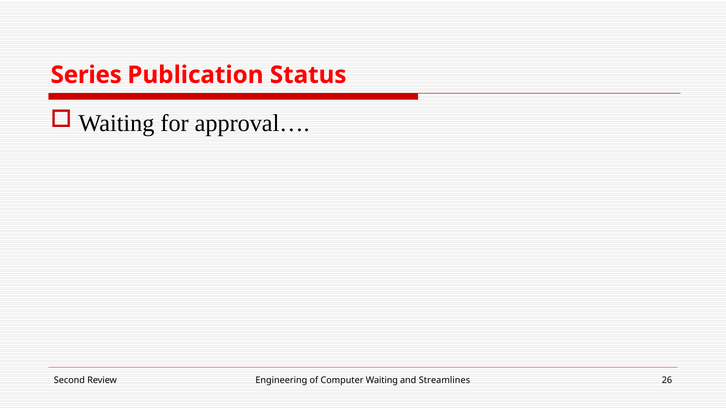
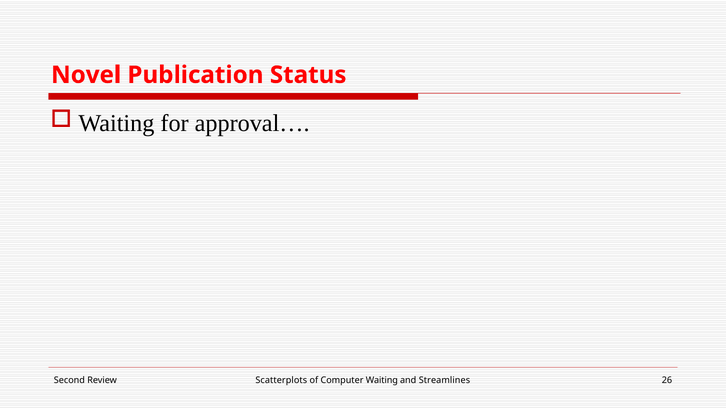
Series: Series -> Novel
Engineering: Engineering -> Scatterplots
